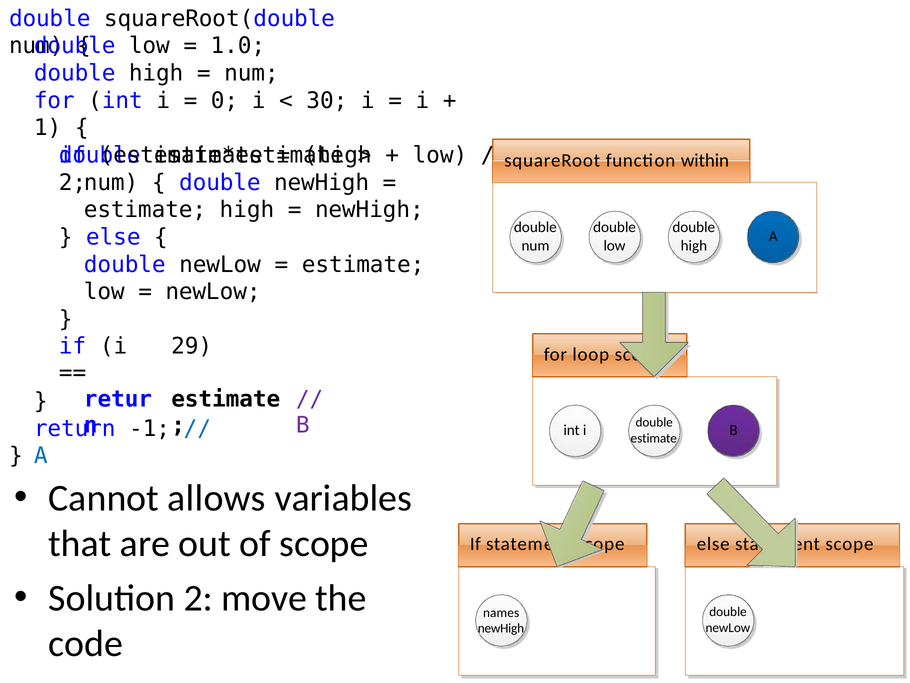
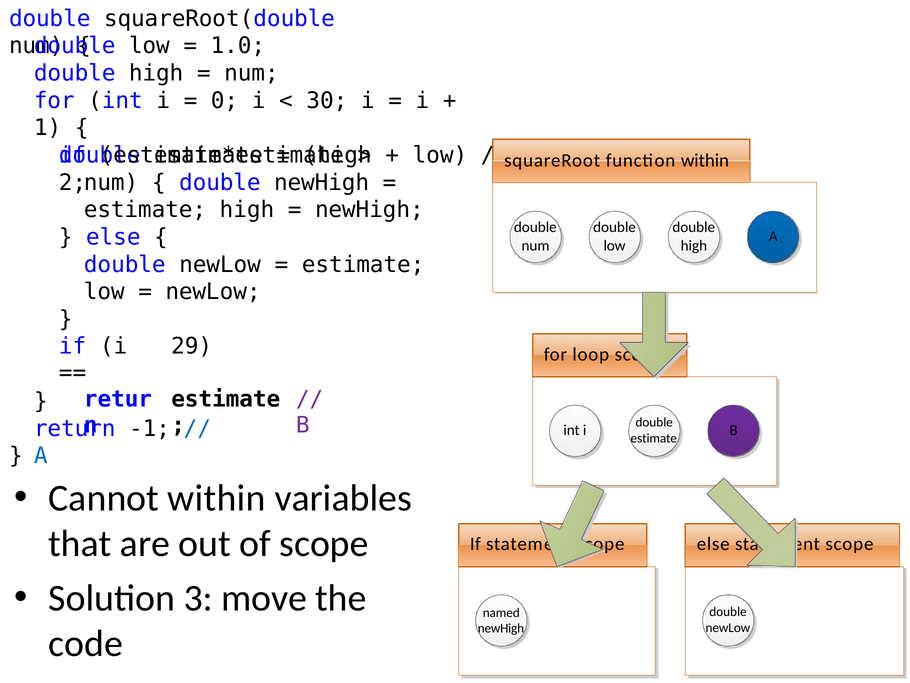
Cannot allows: allows -> within
Solution 2: 2 -> 3
names: names -> named
